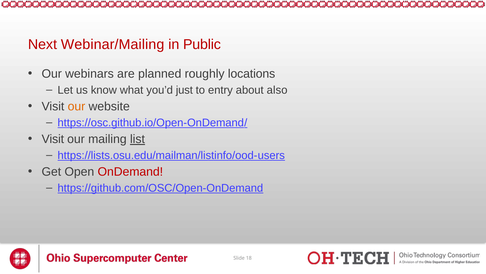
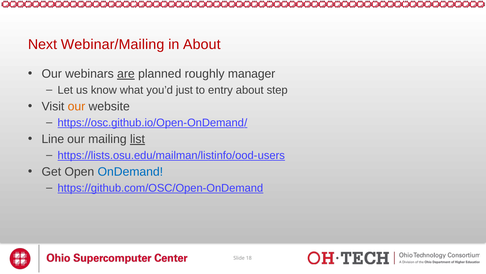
in Public: Public -> About
are underline: none -> present
locations: locations -> manager
also: also -> step
Visit at (53, 139): Visit -> Line
OnDemand colour: red -> blue
